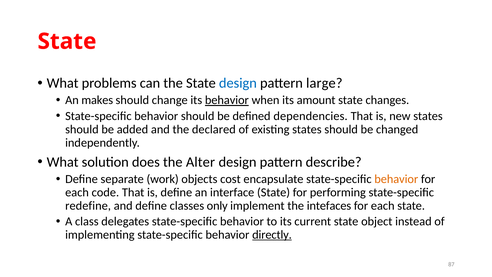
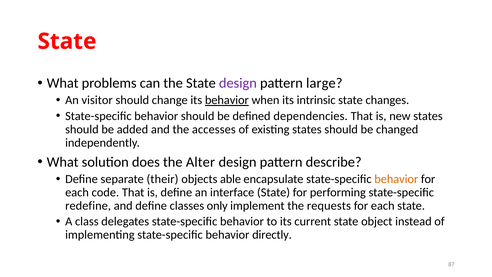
design at (238, 83) colour: blue -> purple
makes: makes -> visitor
amount: amount -> intrinsic
declared: declared -> accesses
work: work -> their
cost: cost -> able
intefaces: intefaces -> requests
directly underline: present -> none
